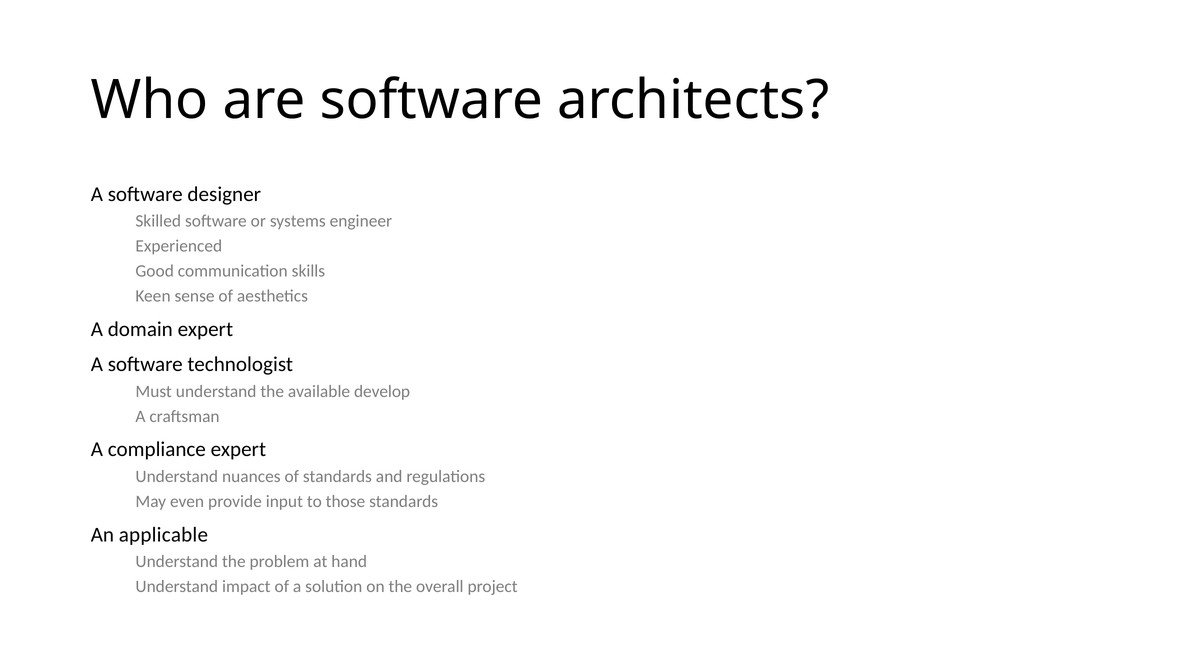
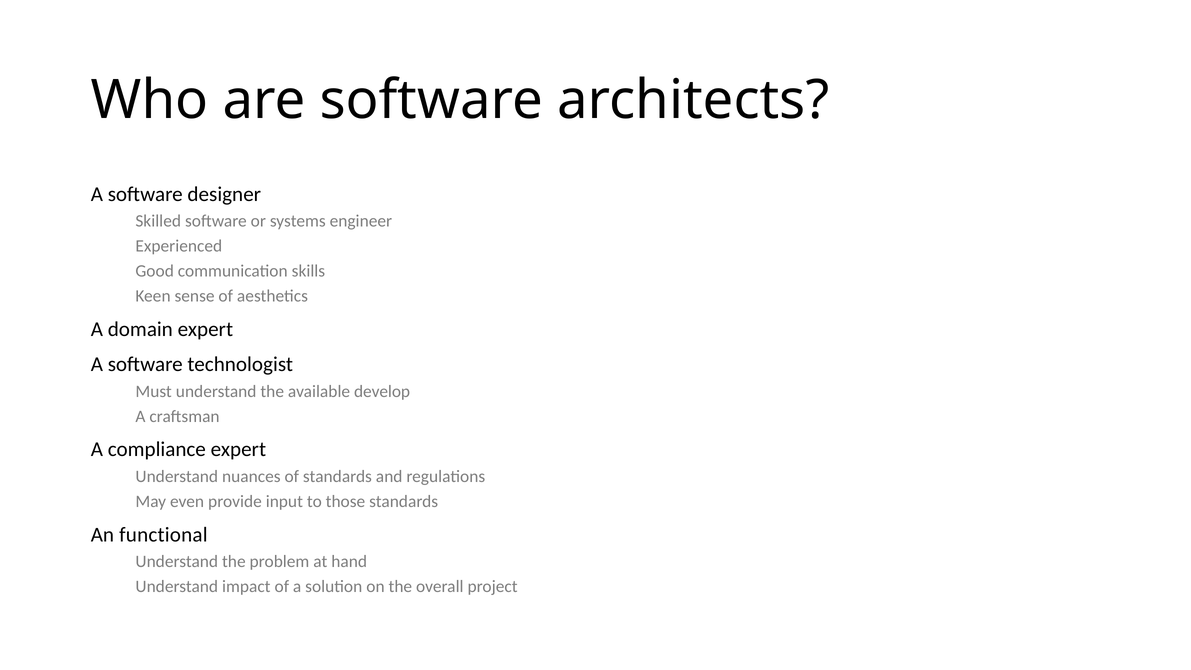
applicable: applicable -> functional
